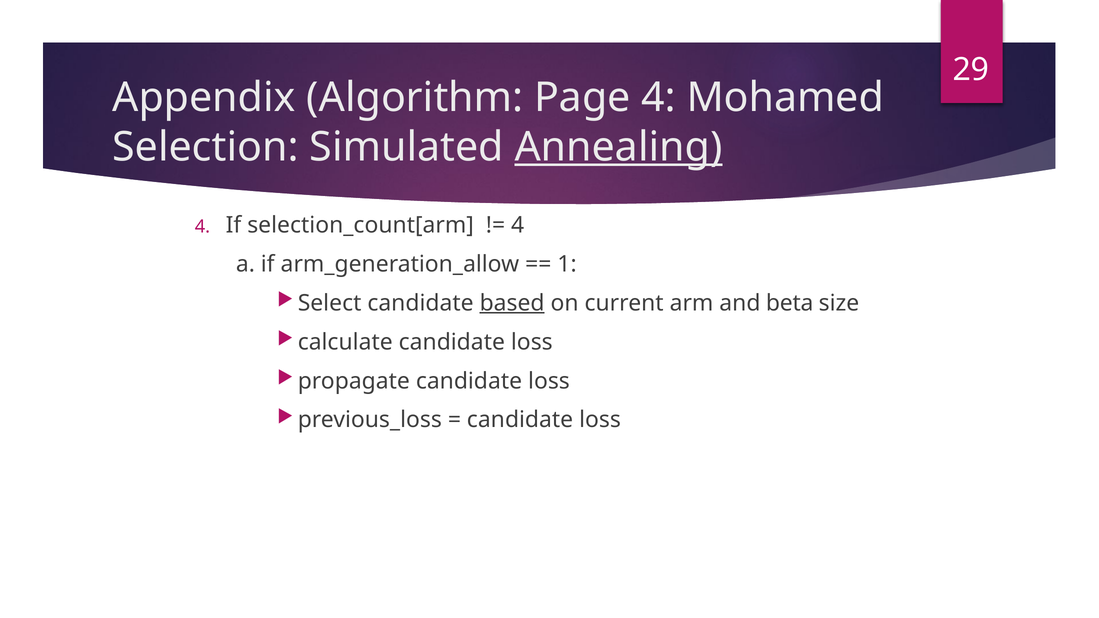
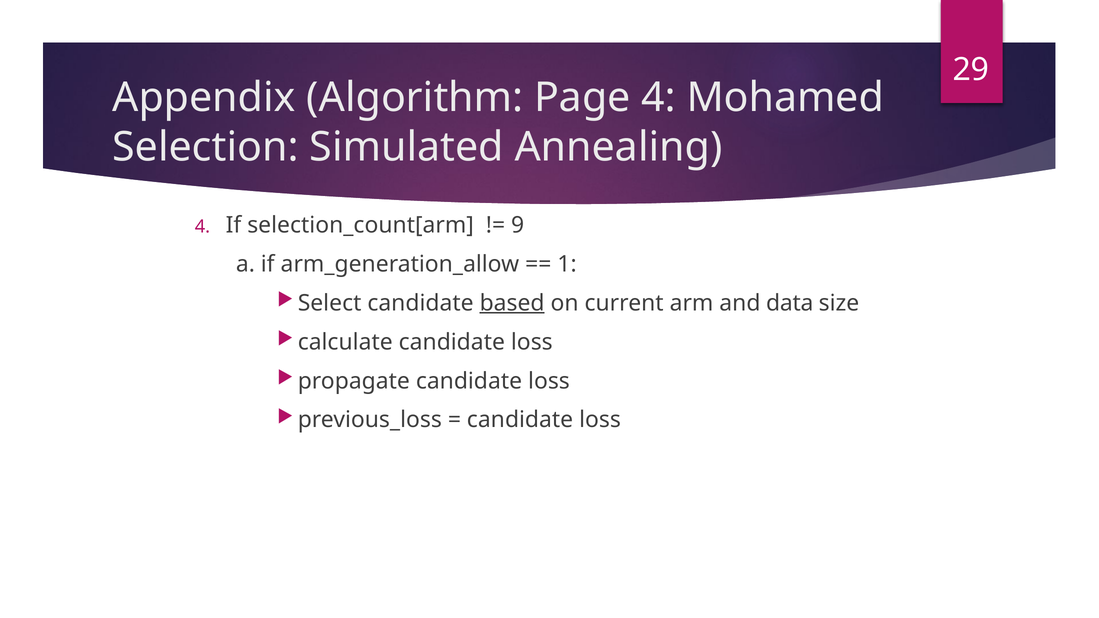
Annealing underline: present -> none
4 at (518, 225): 4 -> 9
beta: beta -> data
